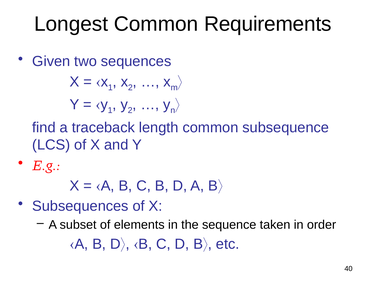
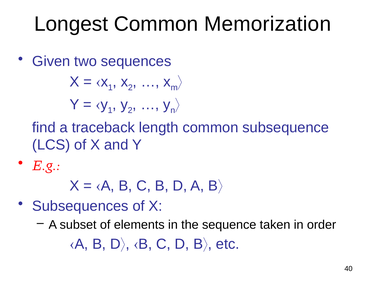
Requirements: Requirements -> Memorization
